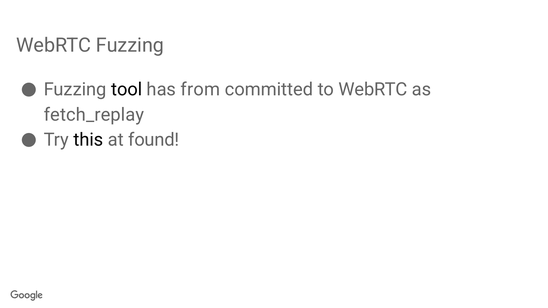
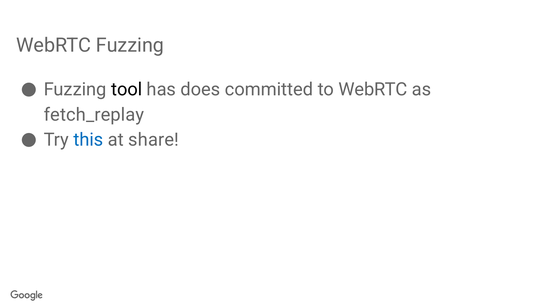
from: from -> does
this colour: black -> blue
found: found -> share
